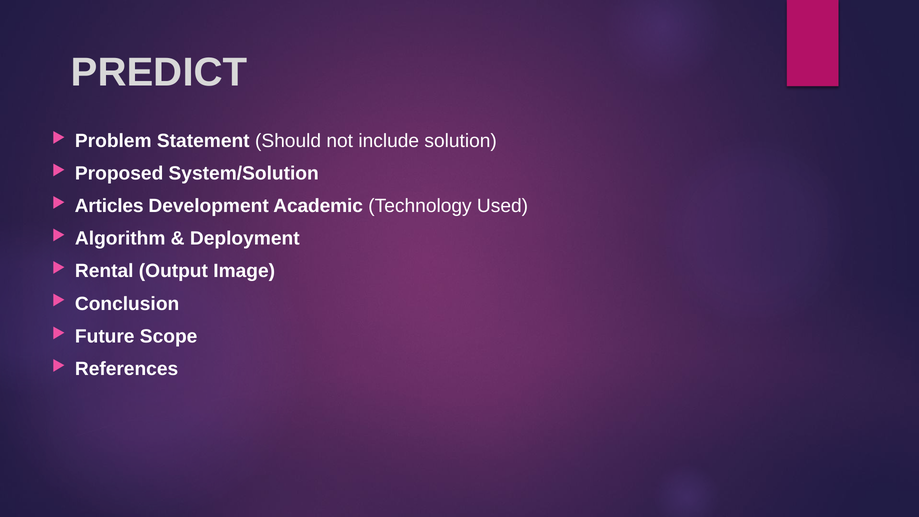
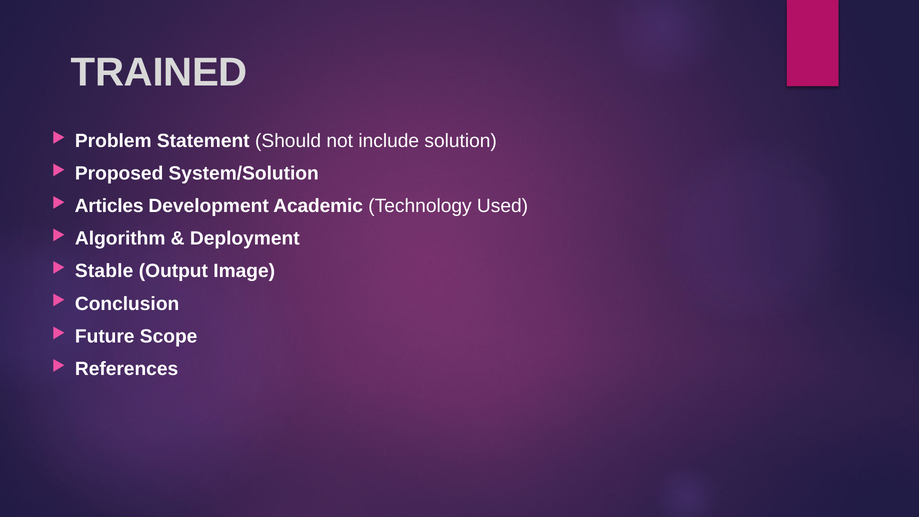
PREDICT: PREDICT -> TRAINED
Rental: Rental -> Stable
